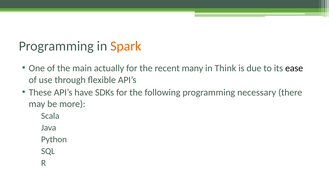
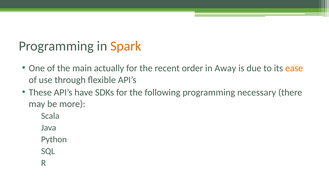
many: many -> order
Think: Think -> Away
ease colour: black -> orange
